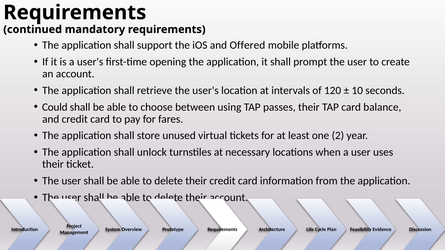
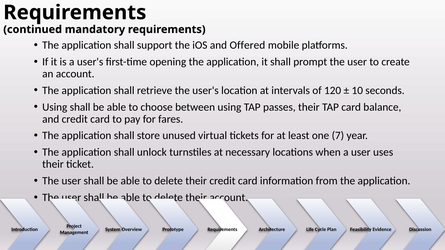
Could at (55, 107): Could -> Using
2: 2 -> 7
